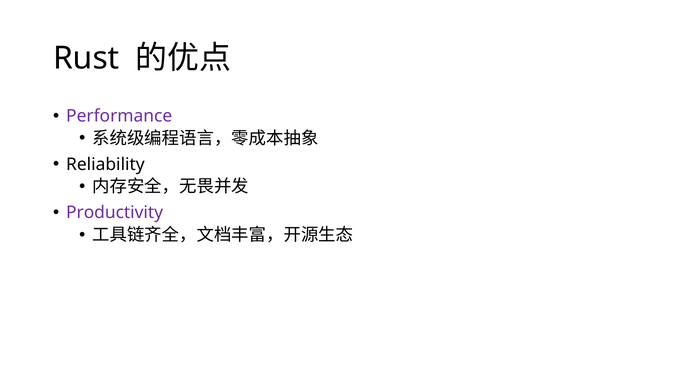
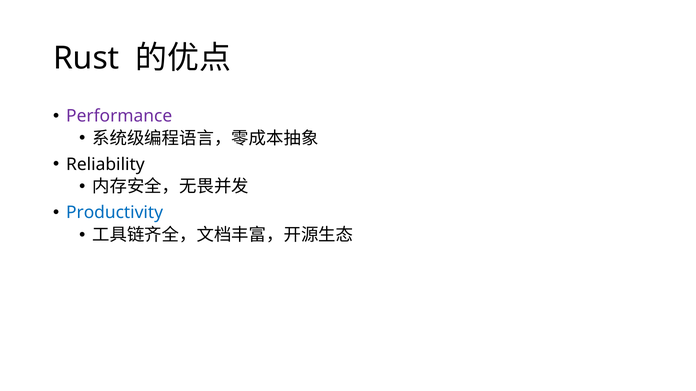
Productivity colour: purple -> blue
